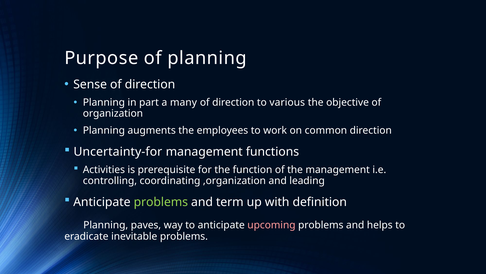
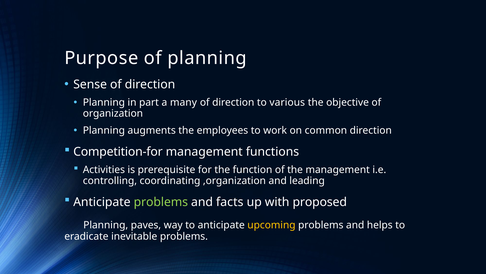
Uncertainty-for: Uncertainty-for -> Competition-for
term: term -> facts
definition: definition -> proposed
upcoming colour: pink -> yellow
